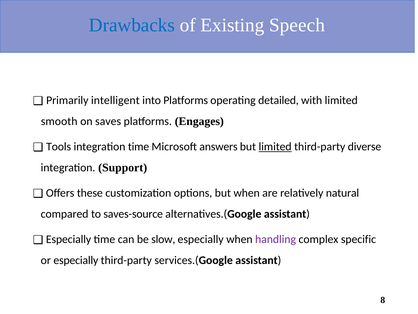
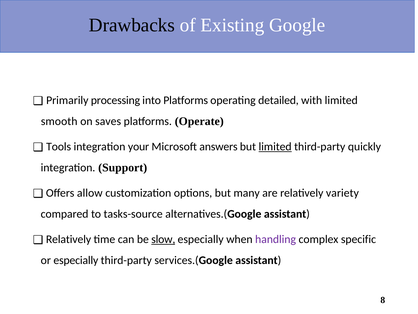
Drawbacks colour: blue -> black
Speech: Speech -> Google
intelligent: intelligent -> processing
Engages: Engages -> Operate
integration time: time -> your
diverse: diverse -> quickly
these: these -> allow
but when: when -> many
natural: natural -> variety
saves-source: saves-source -> tasks-source
Especially at (69, 239): Especially -> Relatively
slow underline: none -> present
